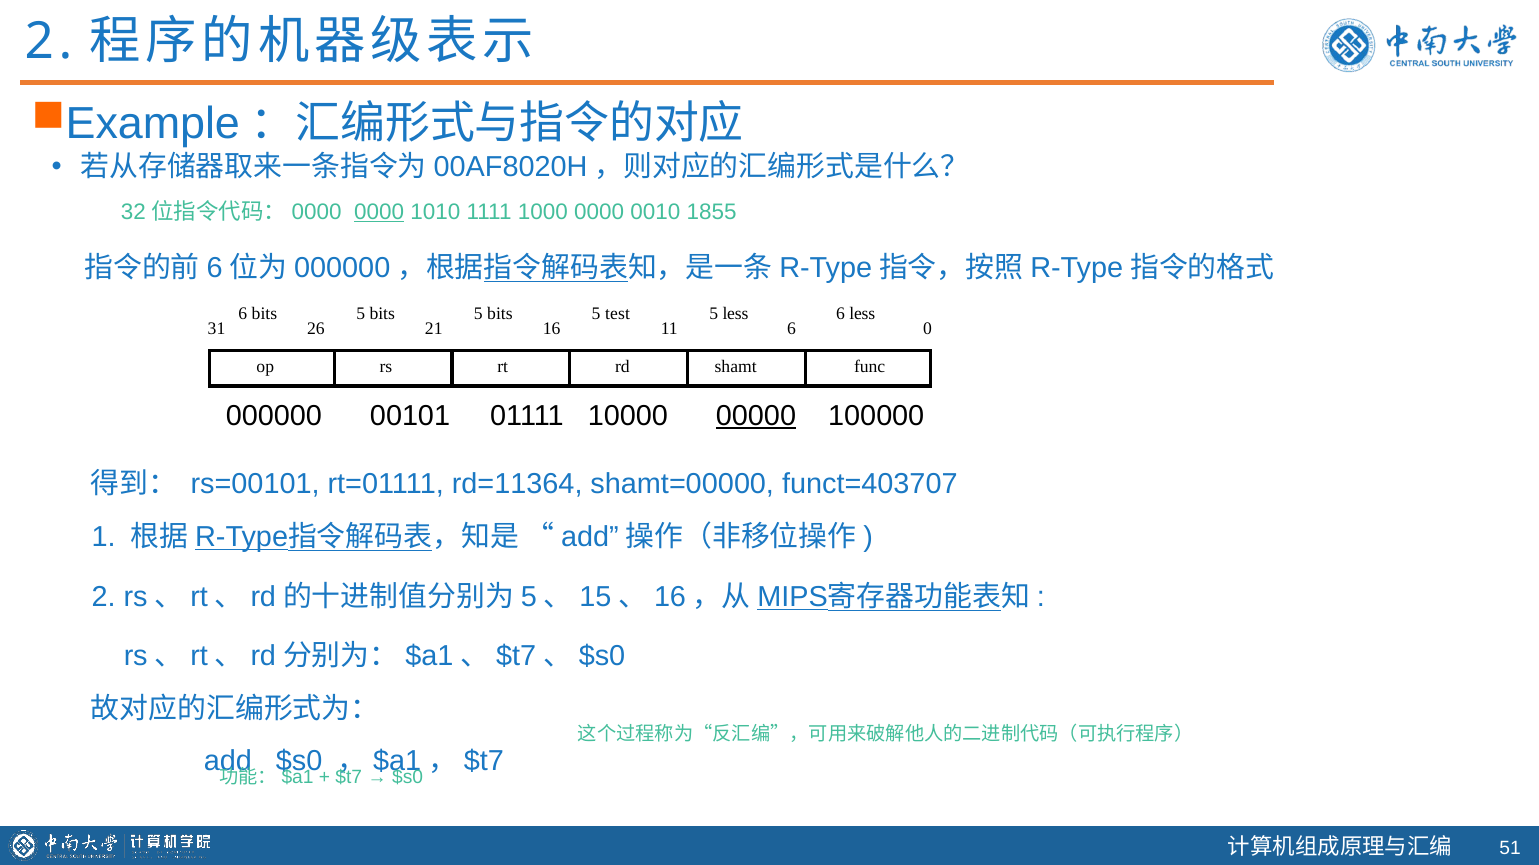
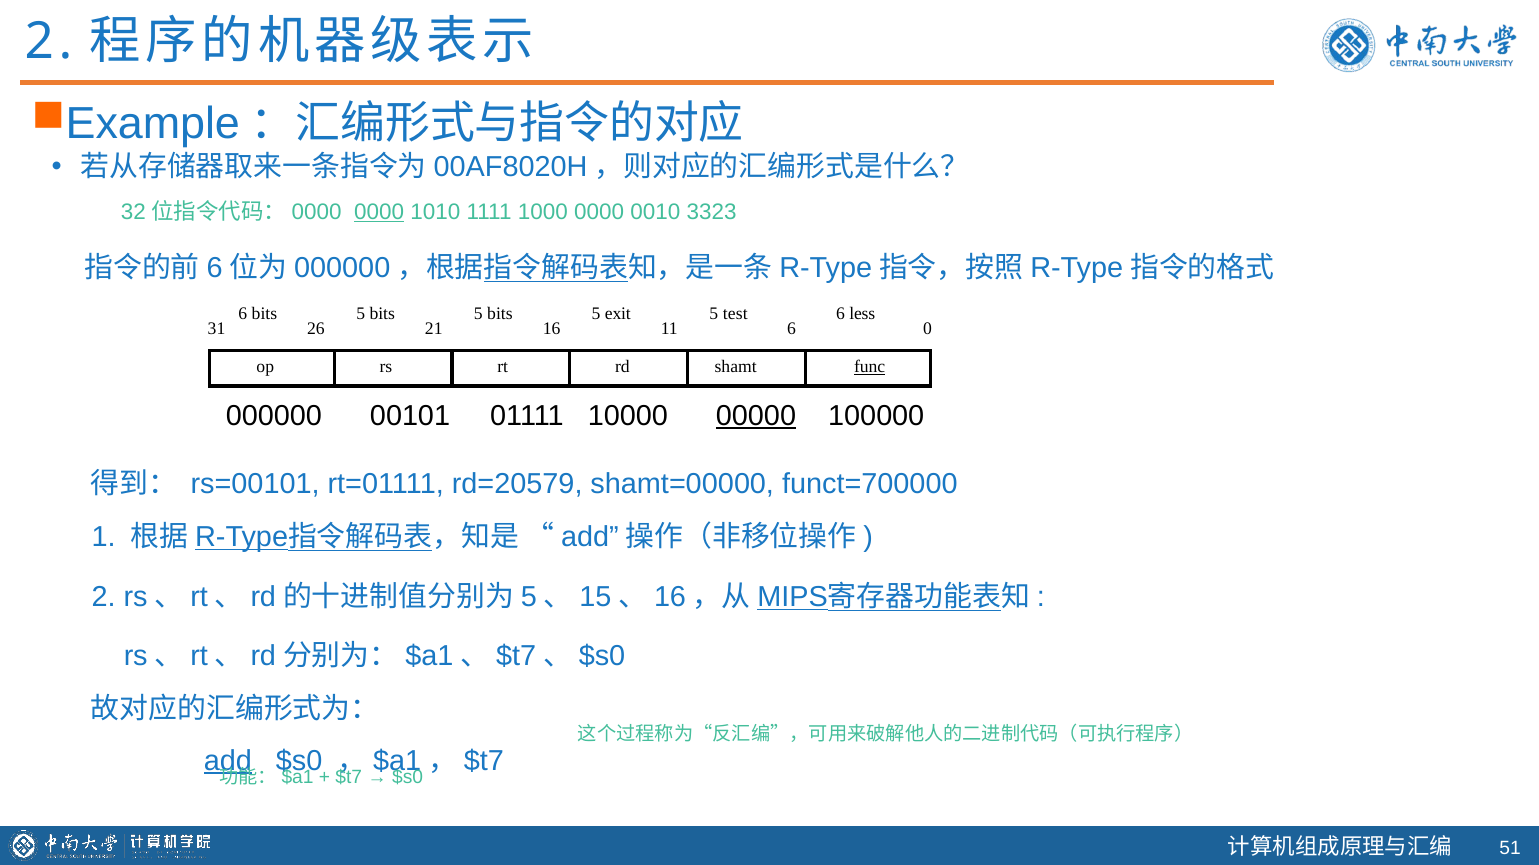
1855: 1855 -> 3323
test: test -> exit
5 less: less -> test
func underline: none -> present
rd=11364: rd=11364 -> rd=20579
funct=403707: funct=403707 -> funct=700000
add underline: none -> present
